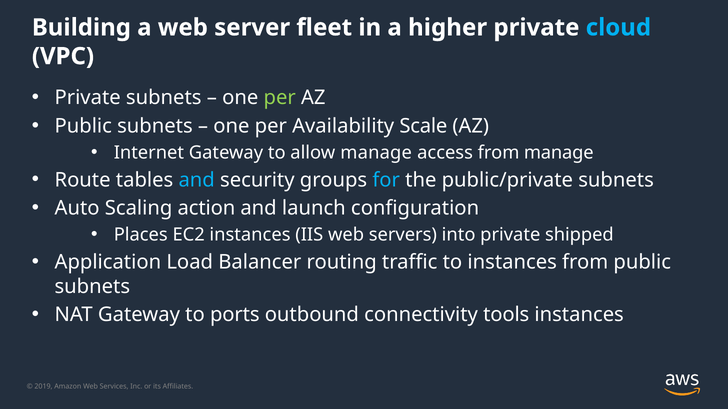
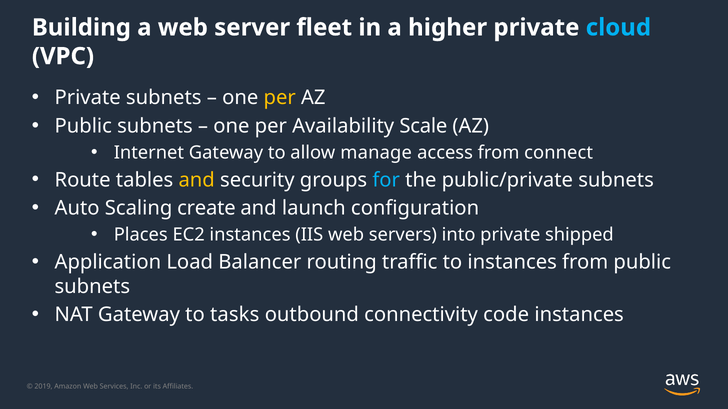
per at (280, 98) colour: light green -> yellow
from manage: manage -> connect
and at (197, 180) colour: light blue -> yellow
action: action -> create
ports: ports -> tasks
tools: tools -> code
